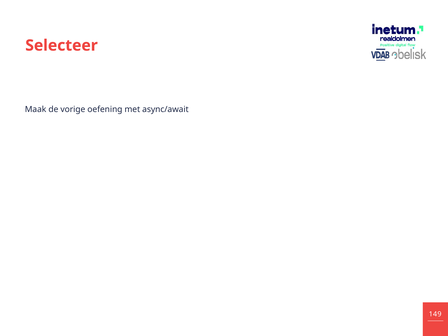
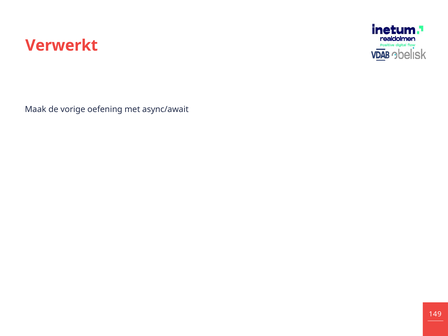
Selecteer: Selecteer -> Verwerkt
